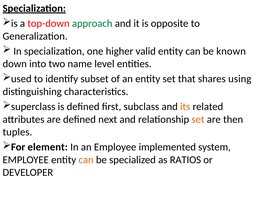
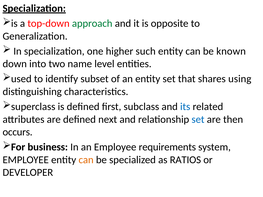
valid: valid -> such
its colour: orange -> blue
set at (198, 119) colour: orange -> blue
tuples: tuples -> occurs
element: element -> business
implemented: implemented -> requirements
